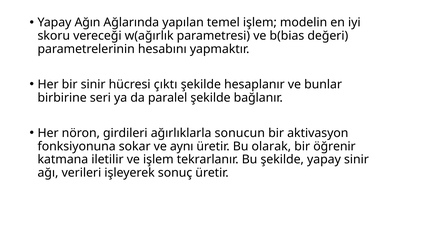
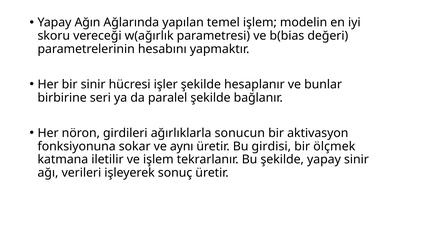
çıktı: çıktı -> işler
olarak: olarak -> girdisi
öğrenir: öğrenir -> ölçmek
